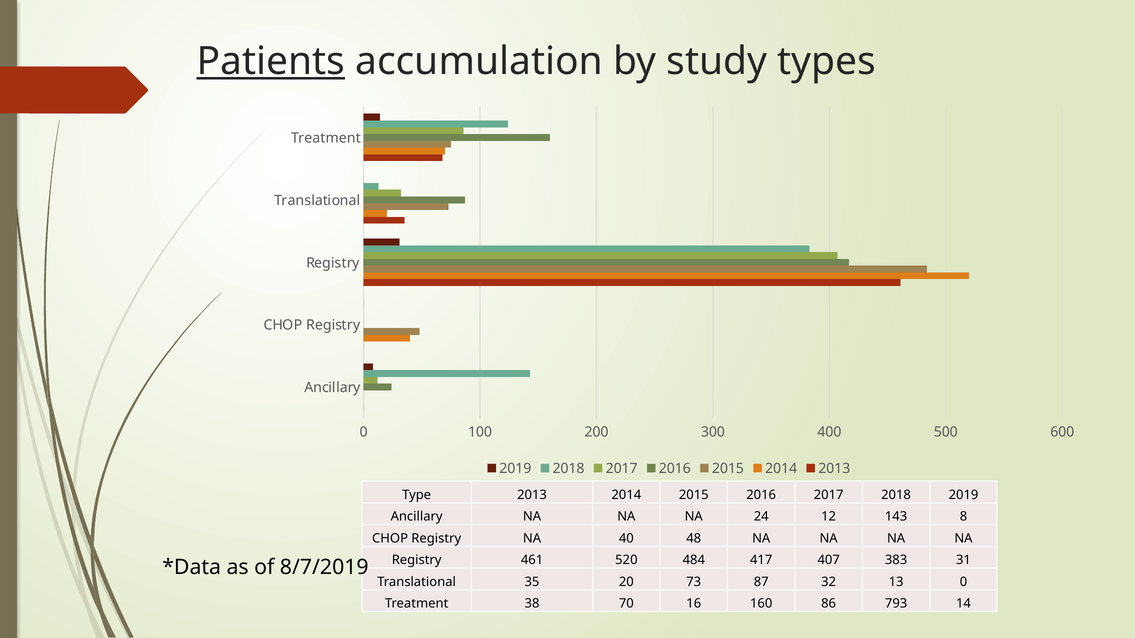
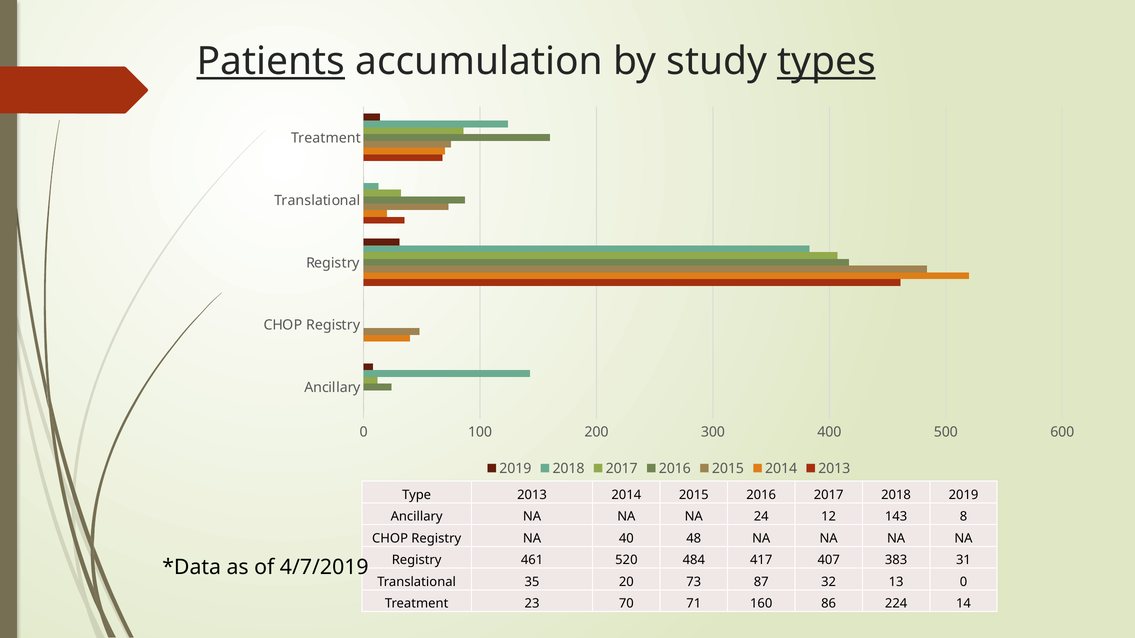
types underline: none -> present
8/7/2019: 8/7/2019 -> 4/7/2019
38: 38 -> 23
16: 16 -> 71
793: 793 -> 224
